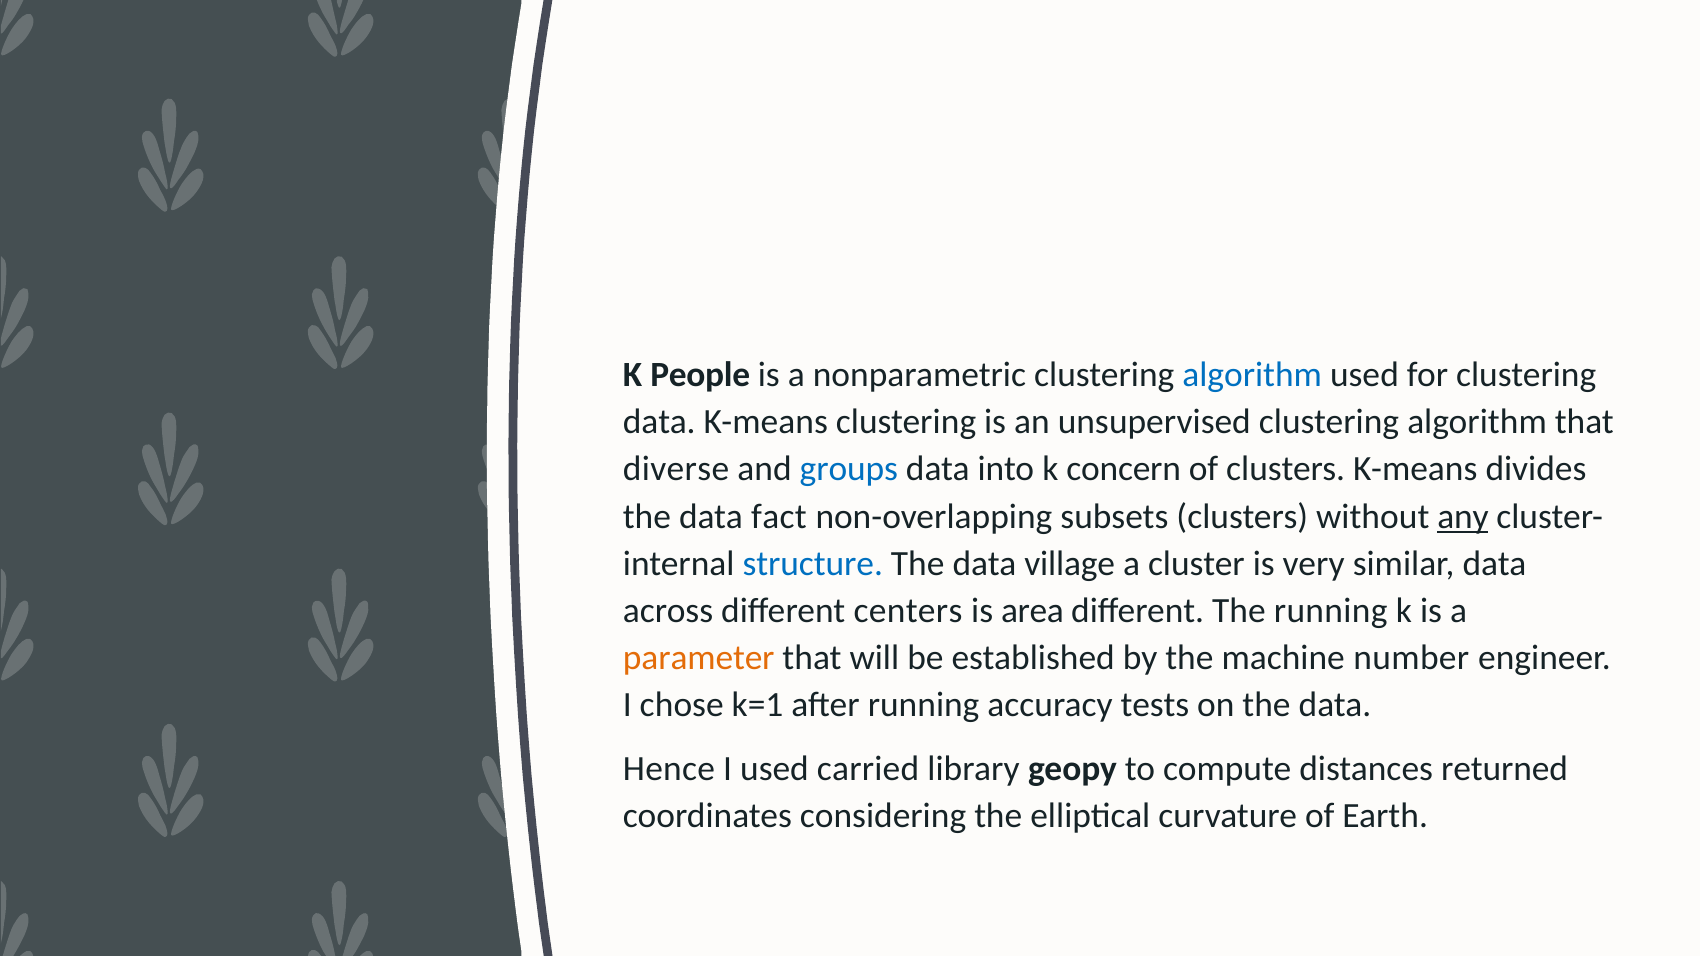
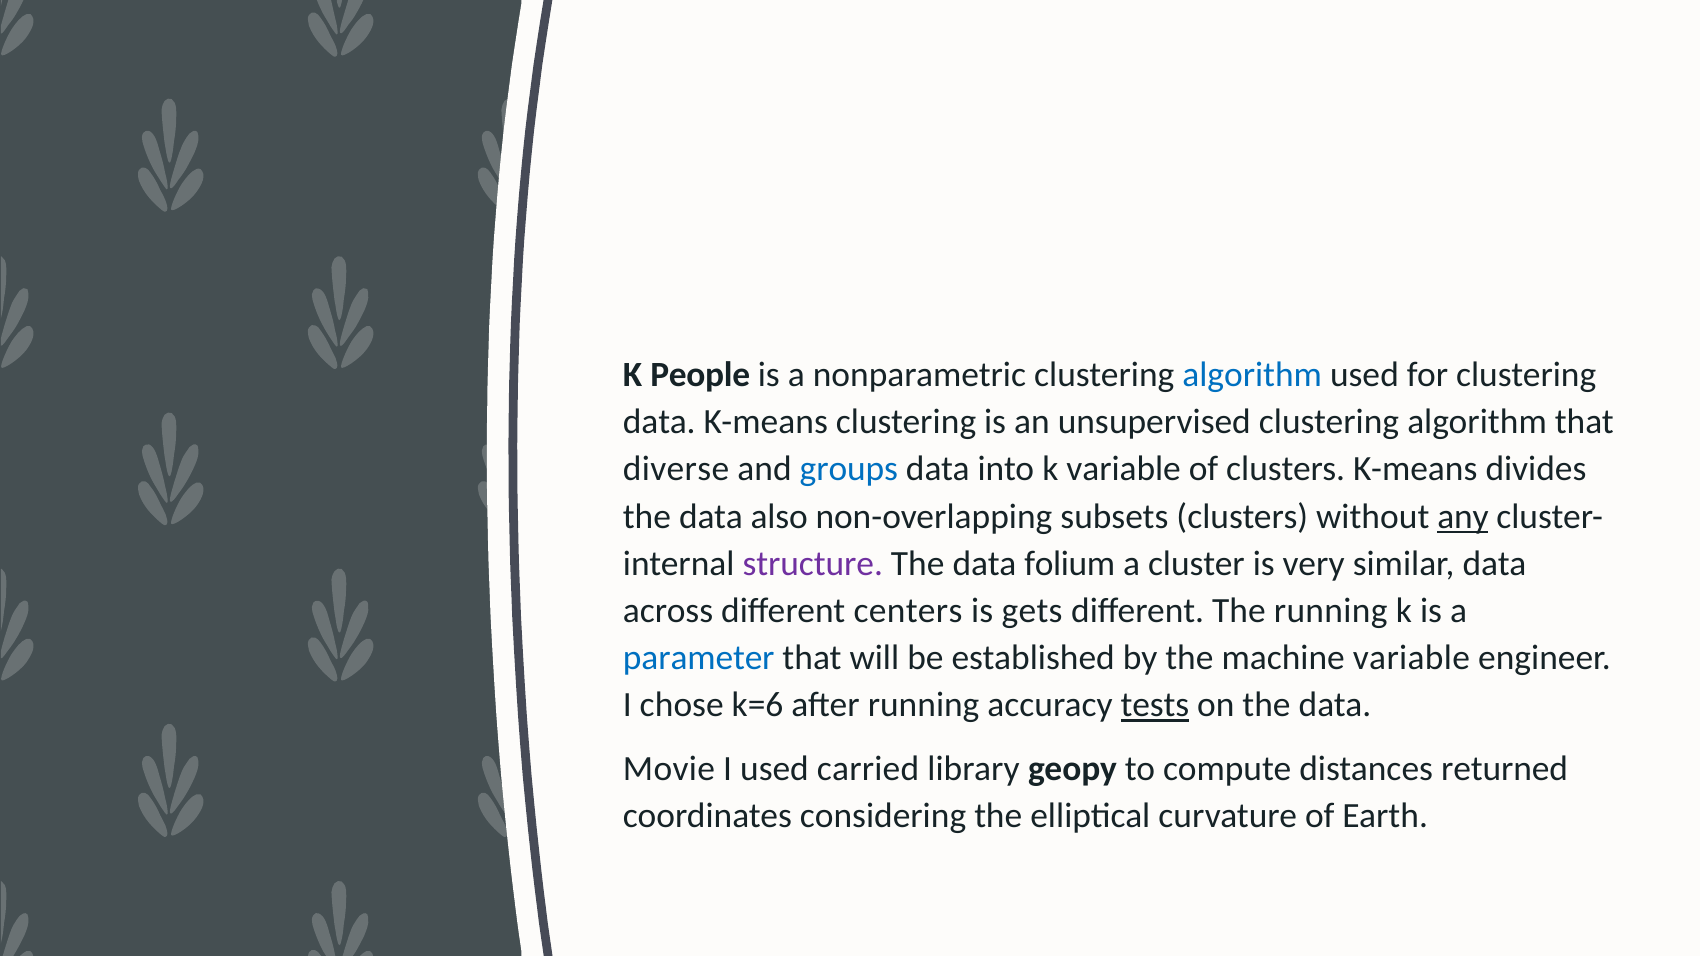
k concern: concern -> variable
fact: fact -> also
structure colour: blue -> purple
village: village -> folium
area: area -> gets
parameter colour: orange -> blue
machine number: number -> variable
k=1: k=1 -> k=6
tests underline: none -> present
Hence: Hence -> Movie
